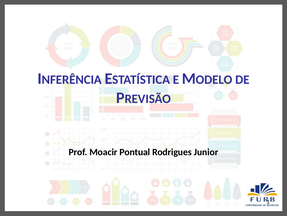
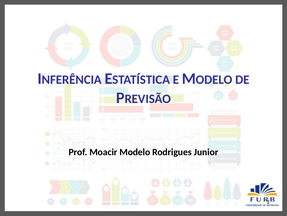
Pontual: Pontual -> Modelo
